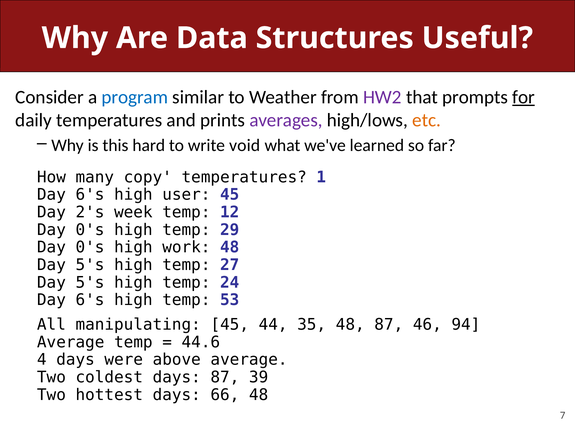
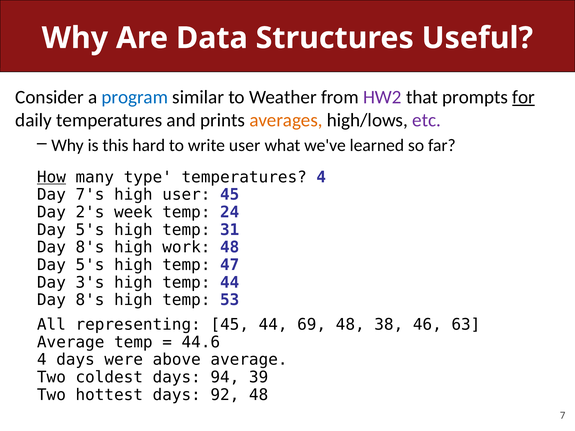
averages colour: purple -> orange
etc colour: orange -> purple
write void: void -> user
How underline: none -> present
copy: copy -> type
temperatures 1: 1 -> 4
6's at (90, 195): 6's -> 7's
12: 12 -> 24
0's at (90, 230): 0's -> 5's
29: 29 -> 31
0's at (90, 247): 0's -> 8's
27: 27 -> 47
5's at (90, 283): 5's -> 3's
temp 24: 24 -> 44
6's at (90, 300): 6's -> 8's
manipulating: manipulating -> representing
35: 35 -> 69
48 87: 87 -> 38
94: 94 -> 63
days 87: 87 -> 94
66: 66 -> 92
